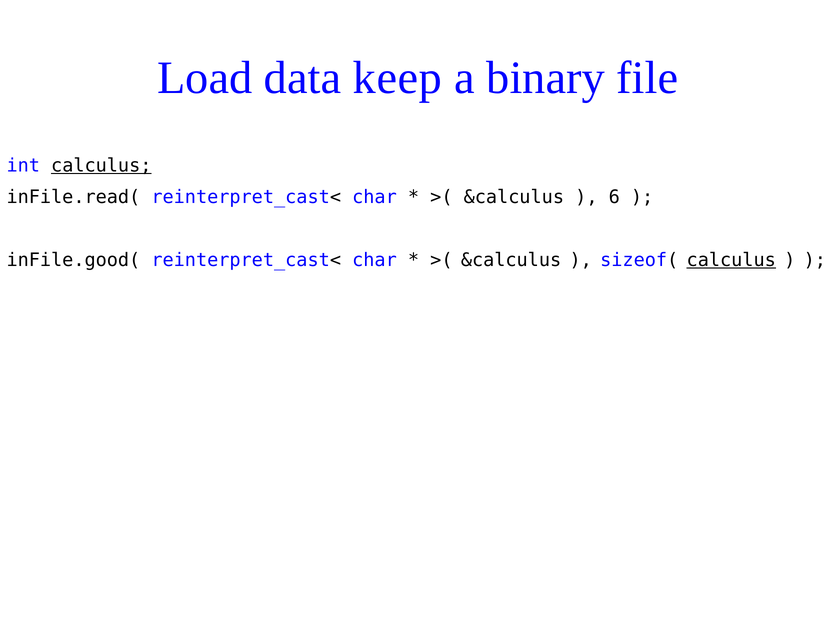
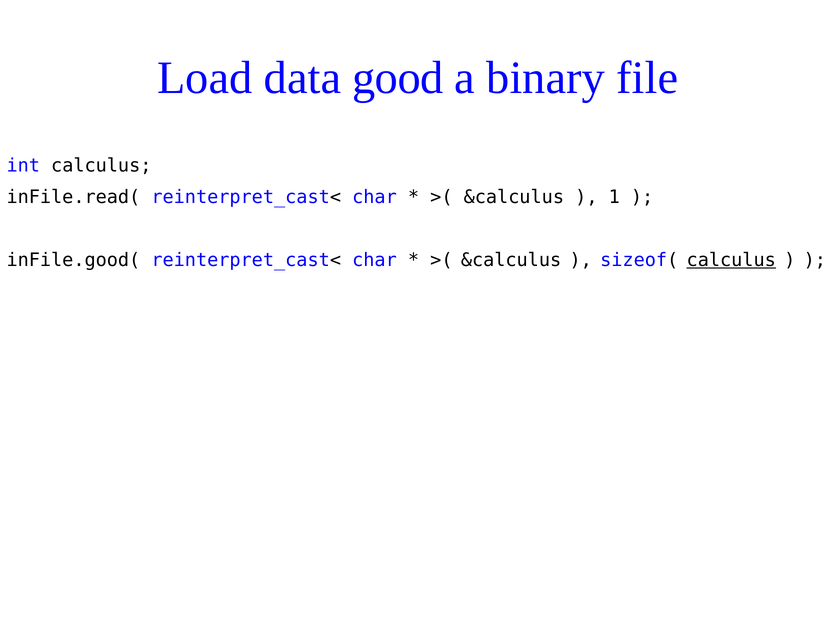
keep: keep -> good
calculus at (101, 166) underline: present -> none
6: 6 -> 1
